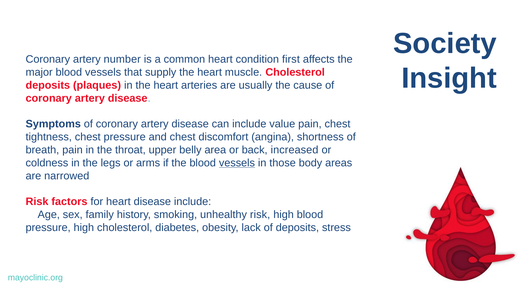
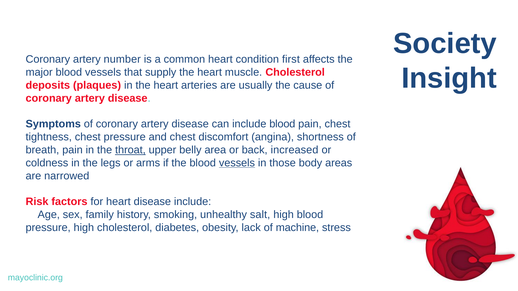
include value: value -> blood
throat underline: none -> present
unhealthy risk: risk -> salt
of deposits: deposits -> machine
